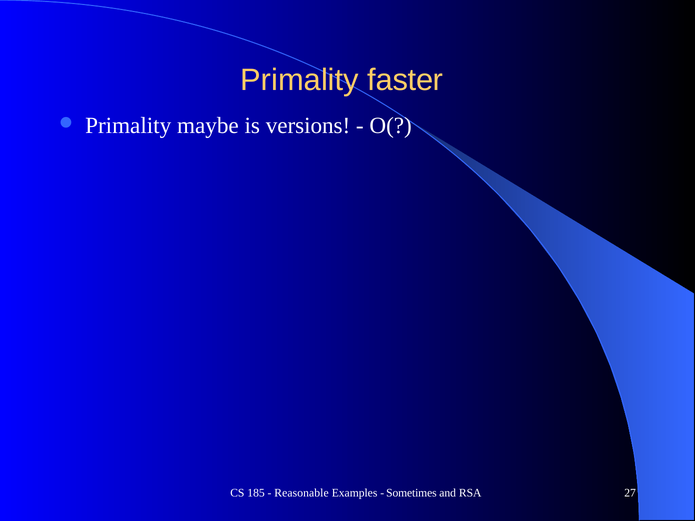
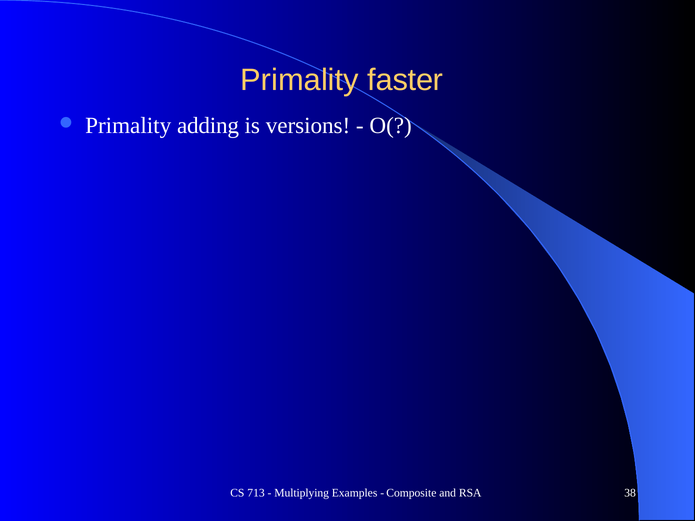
maybe: maybe -> adding
185: 185 -> 713
Reasonable: Reasonable -> Multiplying
Sometimes: Sometimes -> Composite
27: 27 -> 38
